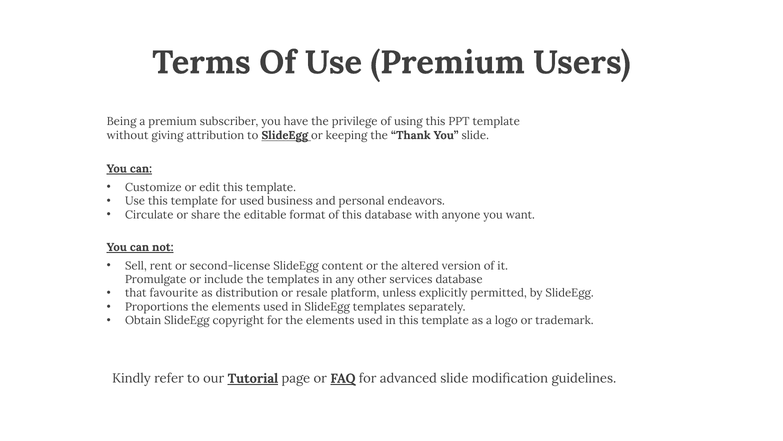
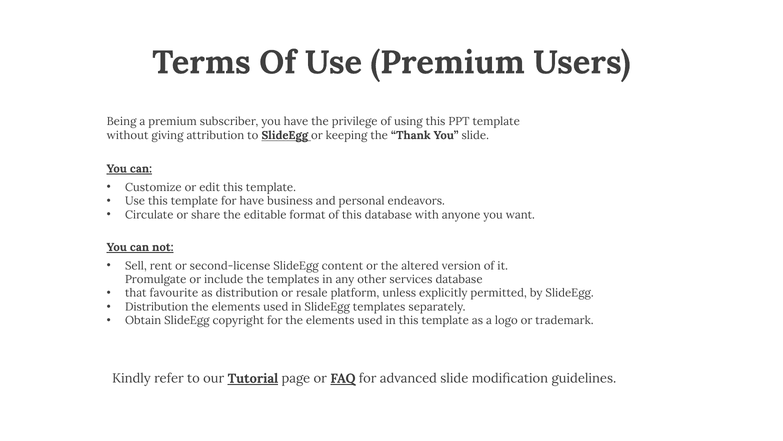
for used: used -> have
Proportions at (157, 307): Proportions -> Distribution
